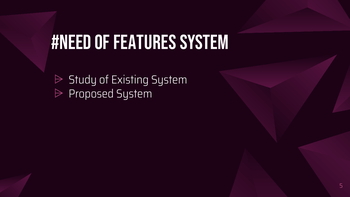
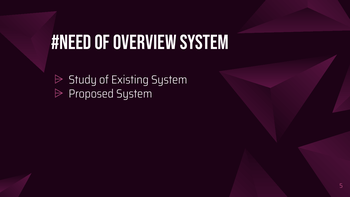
Features: Features -> Overview
